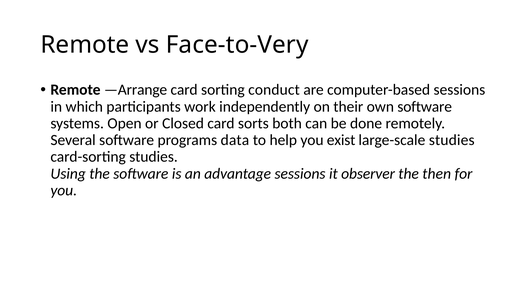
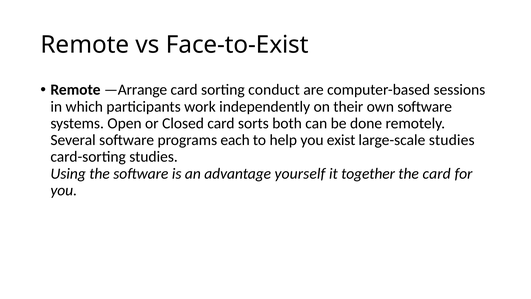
Face-to-Very: Face-to-Very -> Face-to-Exist
data: data -> each
advantage sessions: sessions -> yourself
observer: observer -> together
the then: then -> card
